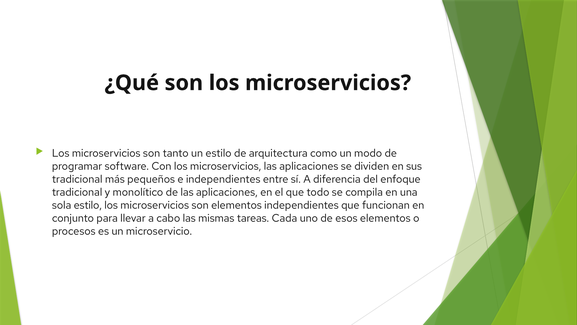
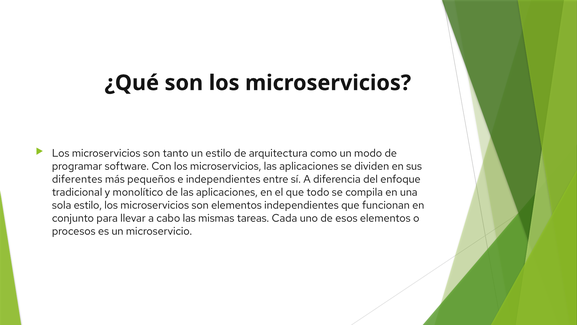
tradicional at (77, 179): tradicional -> diferentes
